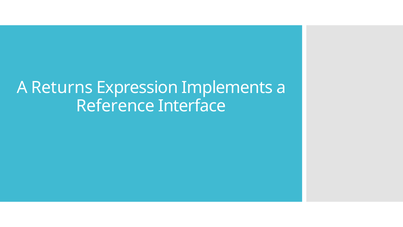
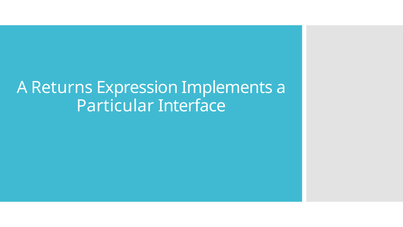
Reference: Reference -> Particular
